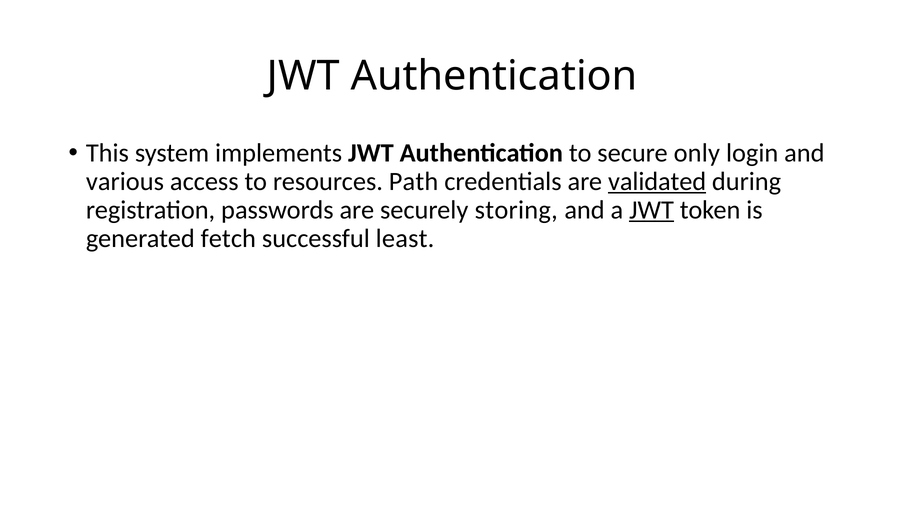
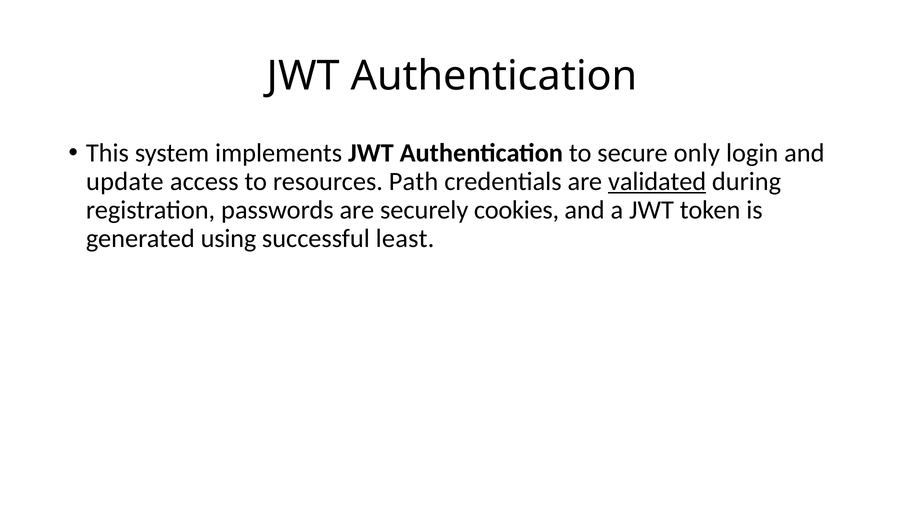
various: various -> update
storing: storing -> cookies
JWT at (652, 210) underline: present -> none
fetch: fetch -> using
